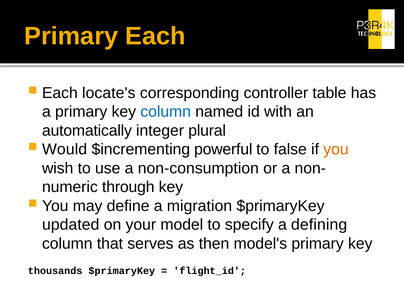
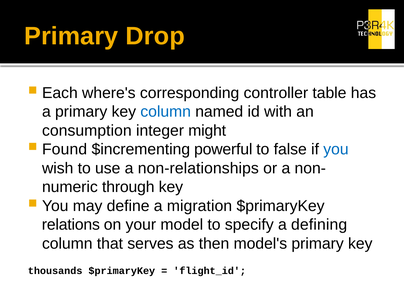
Primary Each: Each -> Drop
locate's: locate's -> where's
automatically: automatically -> consumption
plural: plural -> might
Would: Would -> Found
you at (336, 149) colour: orange -> blue
non-consumption: non-consumption -> non-relationships
updated: updated -> relations
